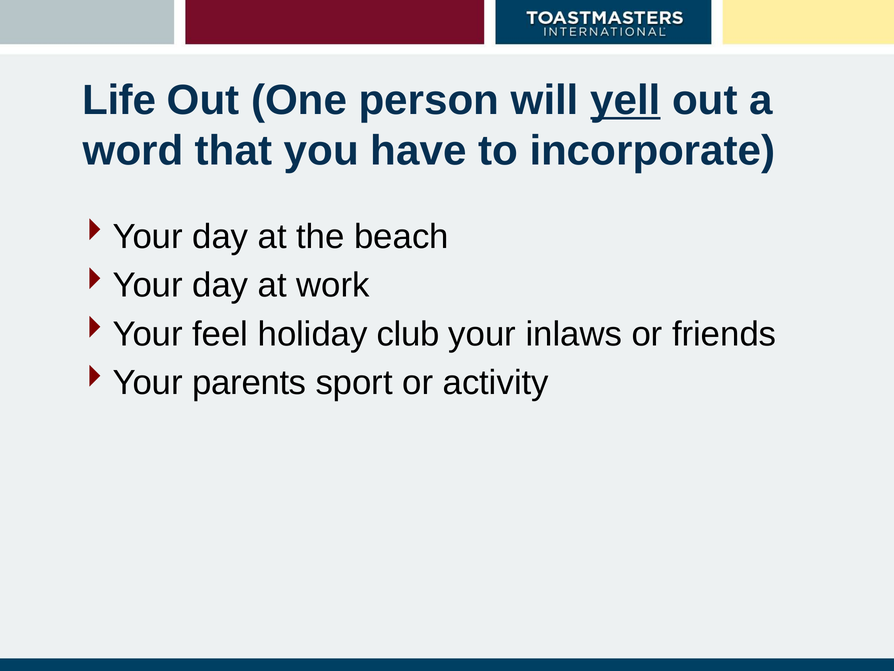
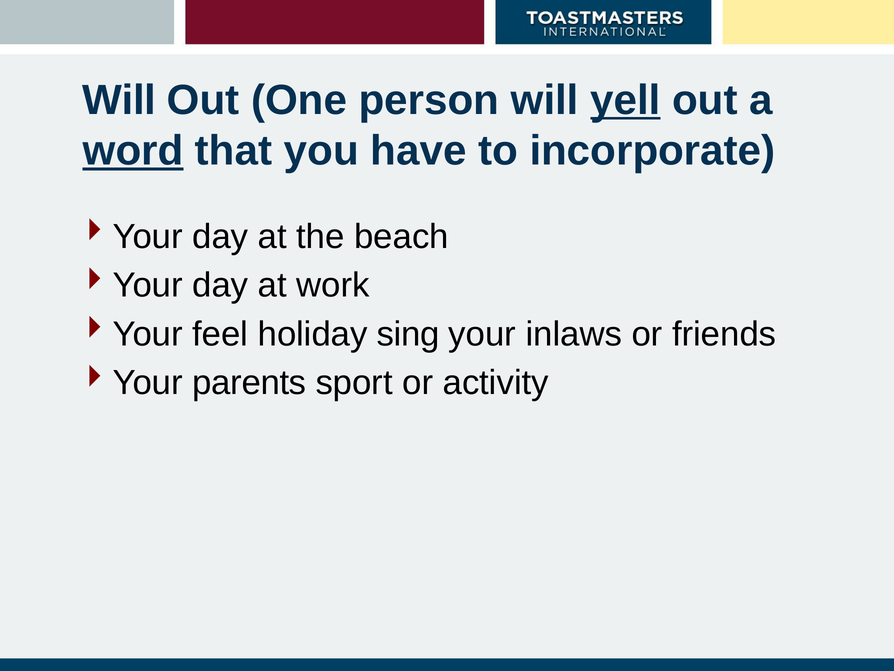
Life at (119, 100): Life -> Will
word underline: none -> present
club: club -> sing
